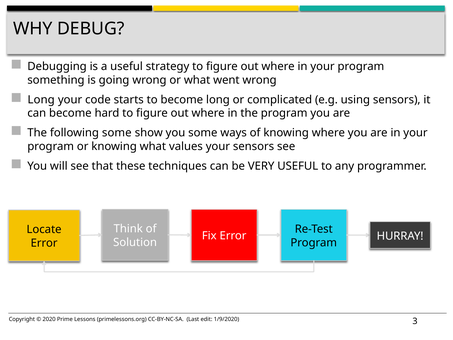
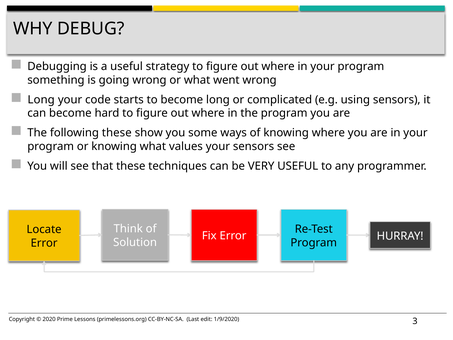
following some: some -> these
